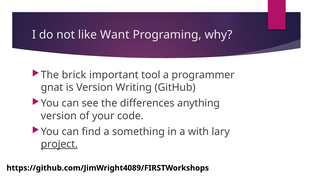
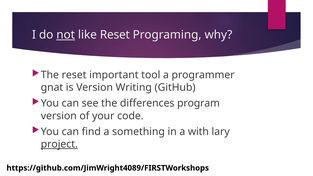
not underline: none -> present
like Want: Want -> Reset
The brick: brick -> reset
anything: anything -> program
